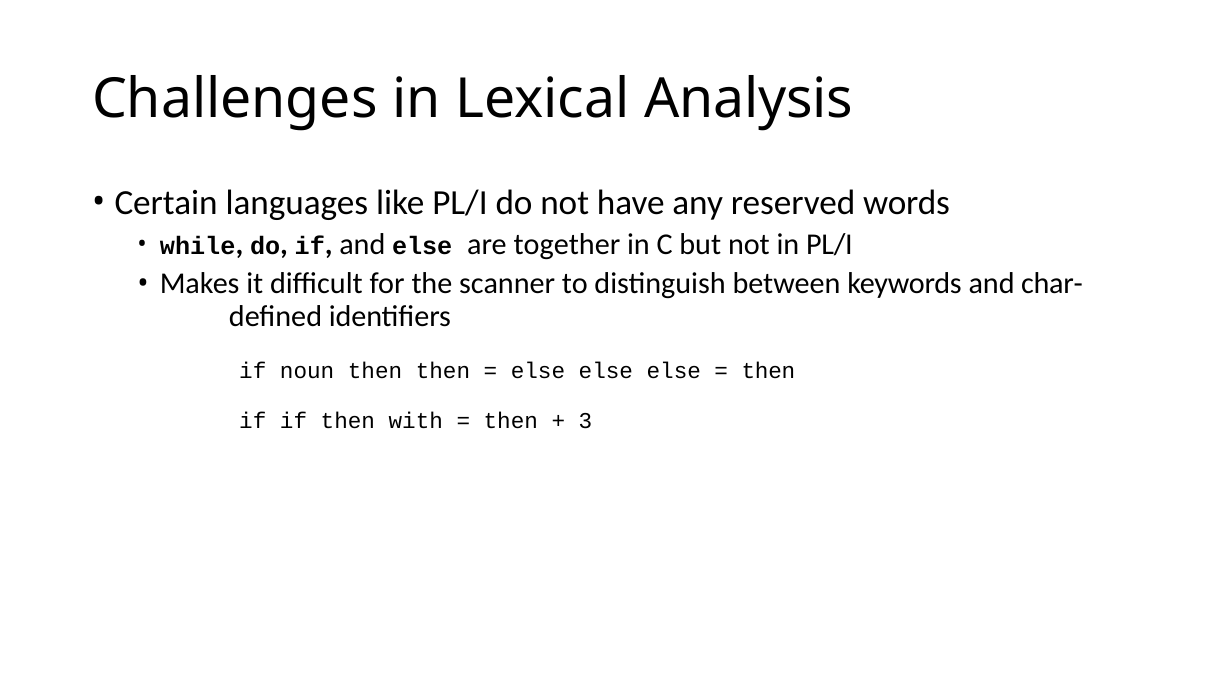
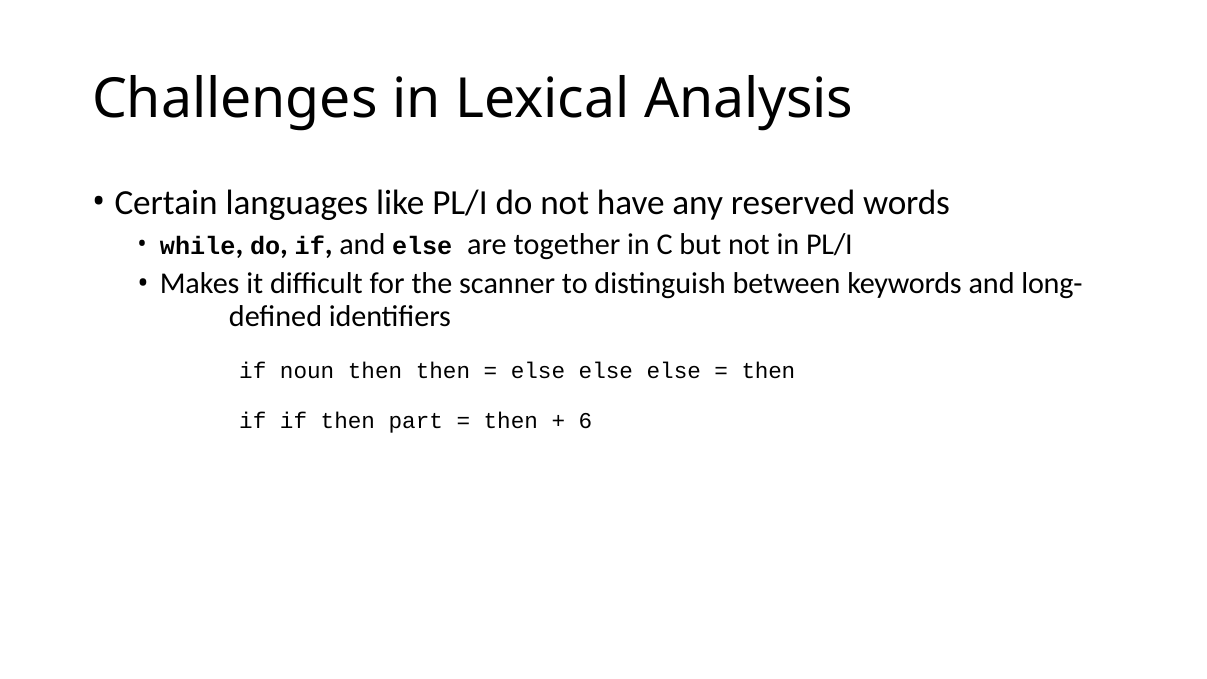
char-: char- -> long-
with: with -> part
3: 3 -> 6
